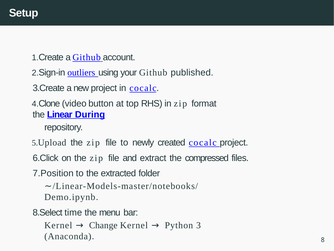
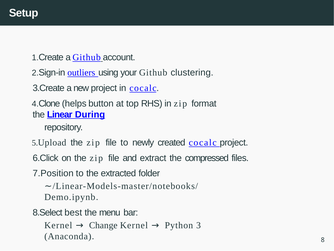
published: published -> clustering
video: video -> helps
time: time -> best
